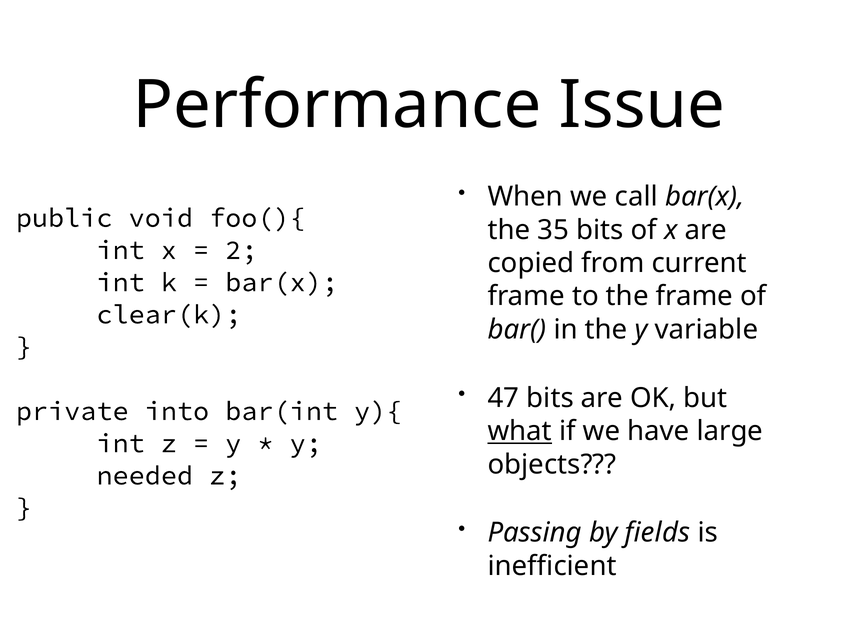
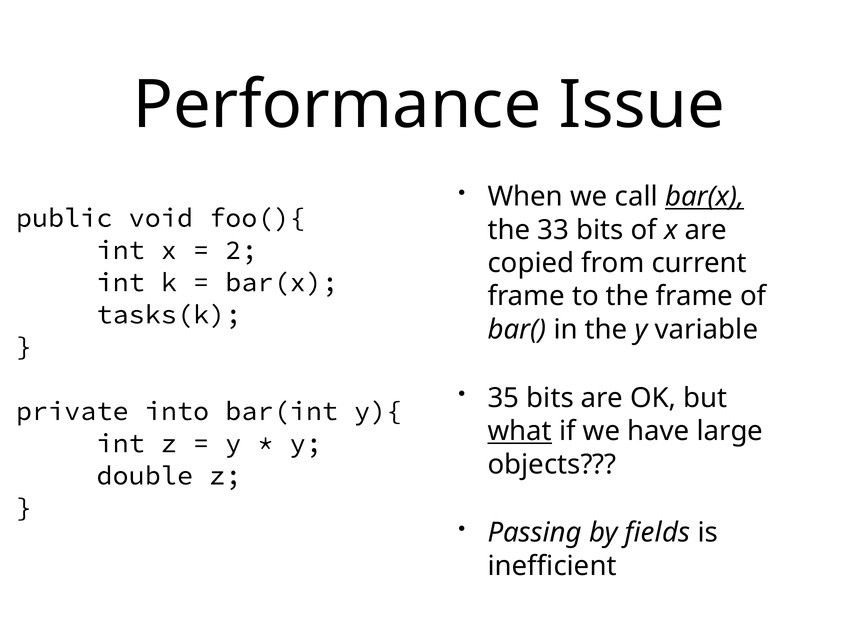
bar(x at (705, 197) underline: none -> present
35: 35 -> 33
clear(k: clear(k -> tasks(k
47: 47 -> 35
needed: needed -> double
